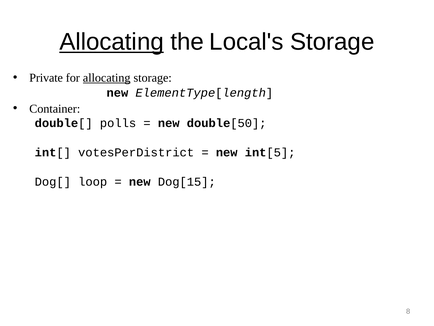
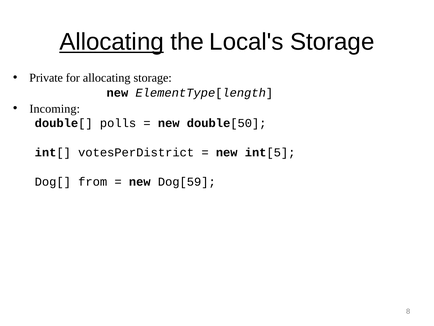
allocating at (107, 78) underline: present -> none
Container: Container -> Incoming
loop: loop -> from
Dog[15: Dog[15 -> Dog[59
